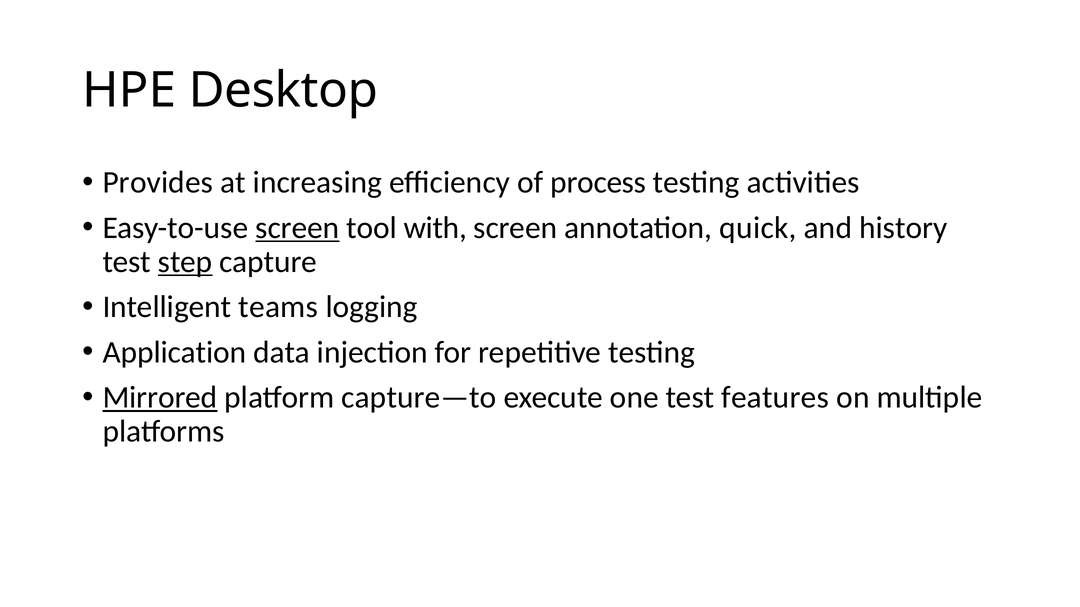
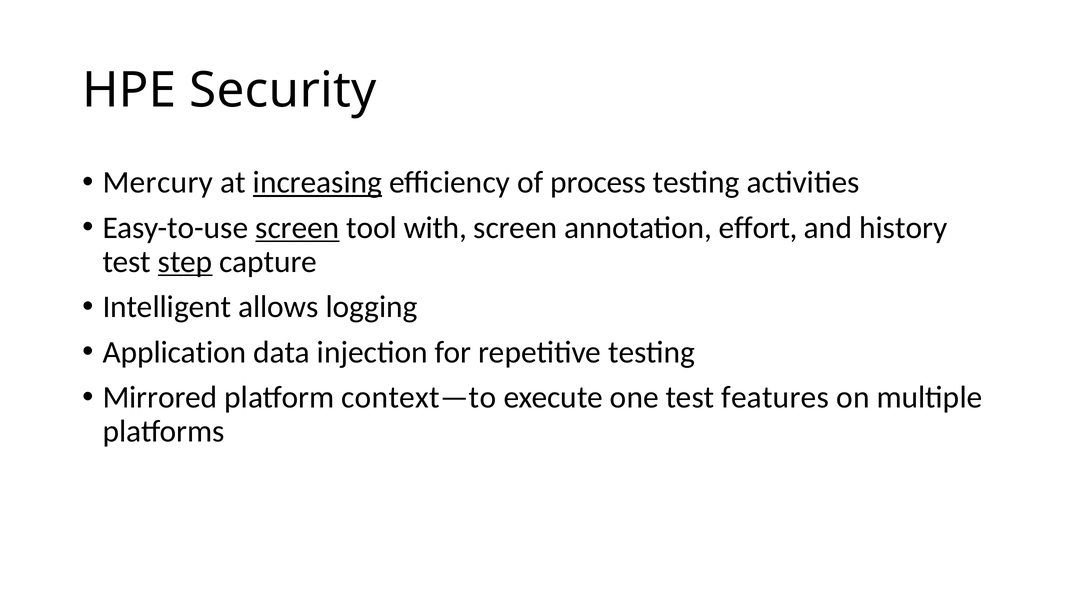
Desktop: Desktop -> Security
Provides: Provides -> Mercury
increasing underline: none -> present
quick: quick -> effort
teams: teams -> allows
Mirrored underline: present -> none
capture—to: capture—to -> context—to
